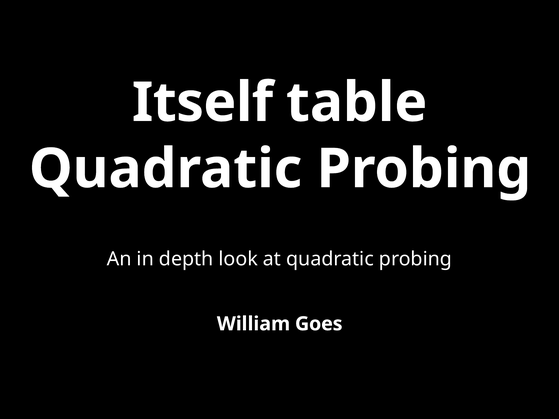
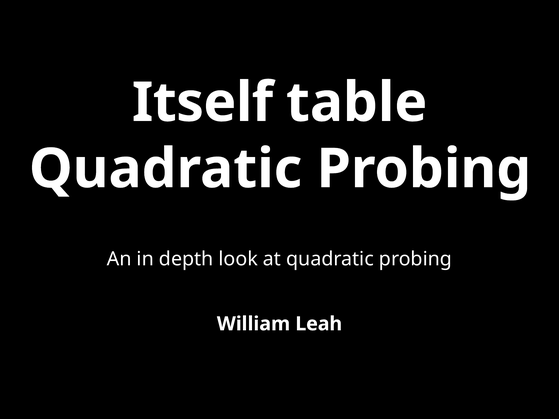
Goes: Goes -> Leah
